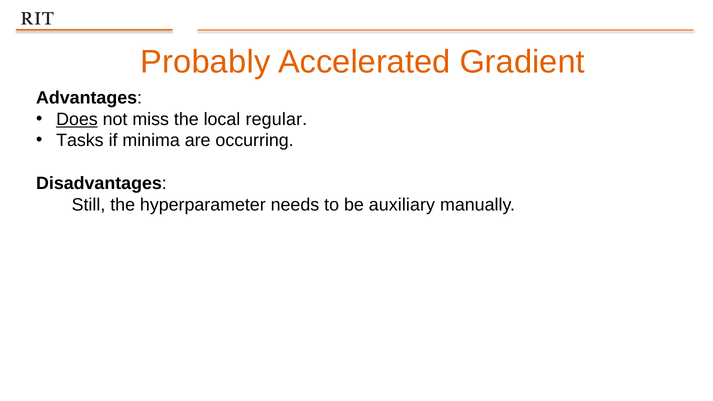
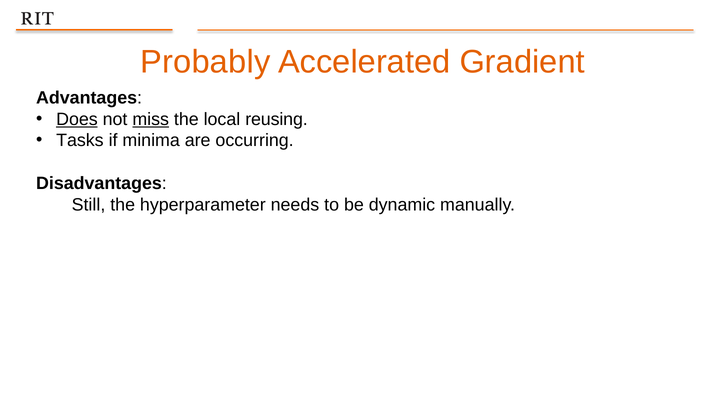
miss underline: none -> present
regular: regular -> reusing
auxiliary: auxiliary -> dynamic
